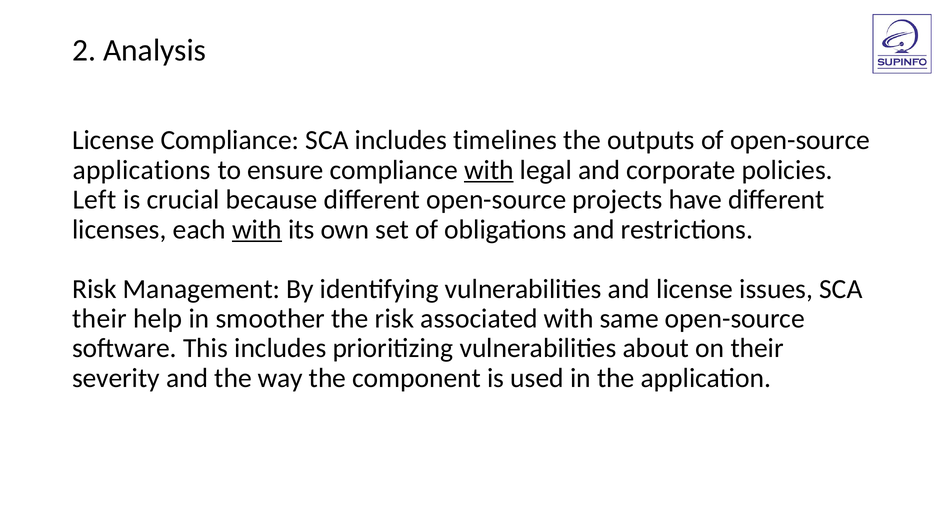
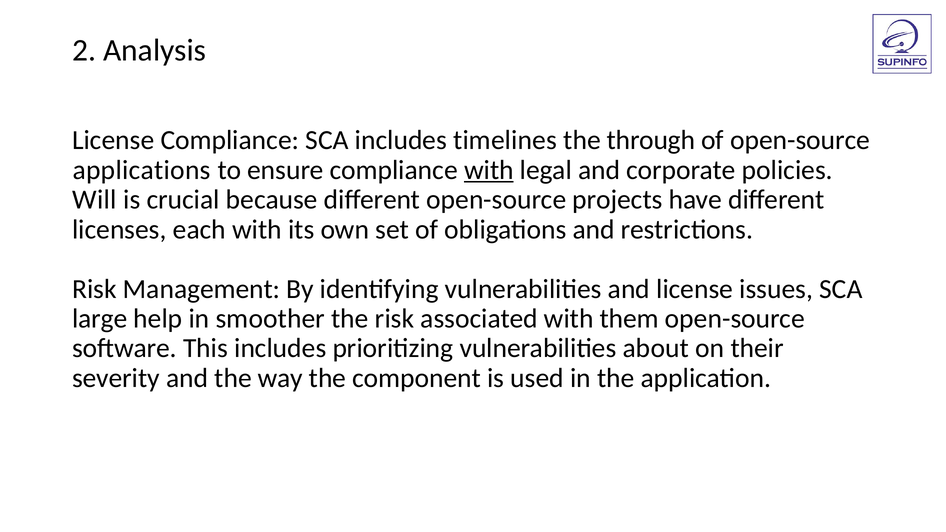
outputs: outputs -> through
Left: Left -> Will
with at (257, 229) underline: present -> none
their at (99, 319): their -> large
same: same -> them
